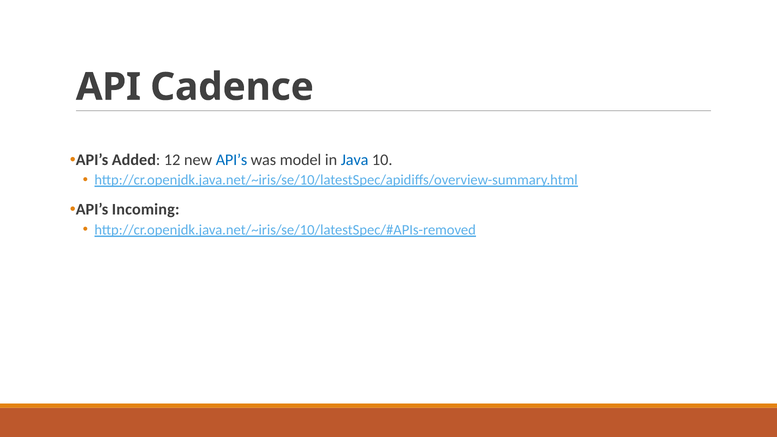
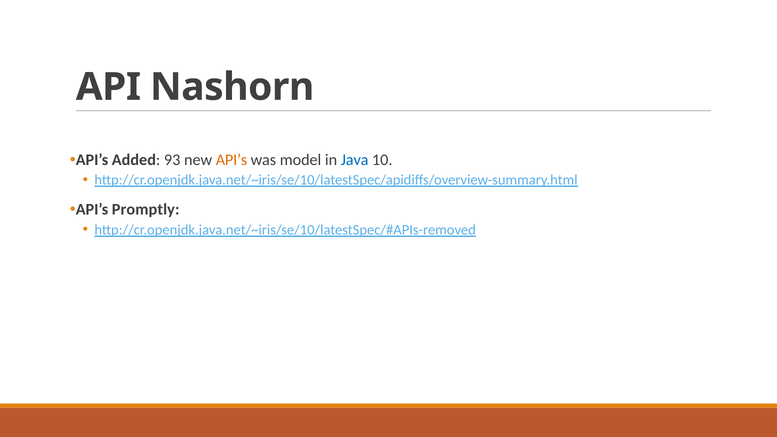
Cadence: Cadence -> Nashorn
12: 12 -> 93
API’s at (232, 160) colour: blue -> orange
Incoming: Incoming -> Promptly
